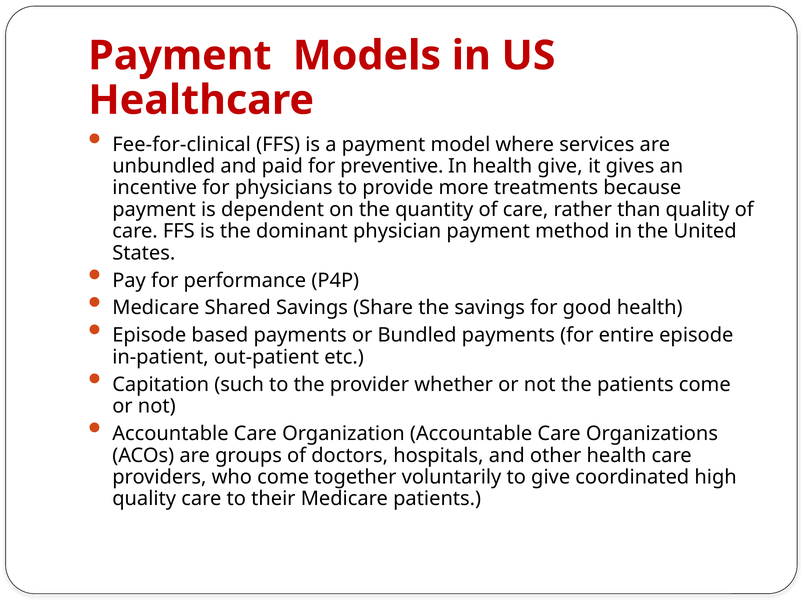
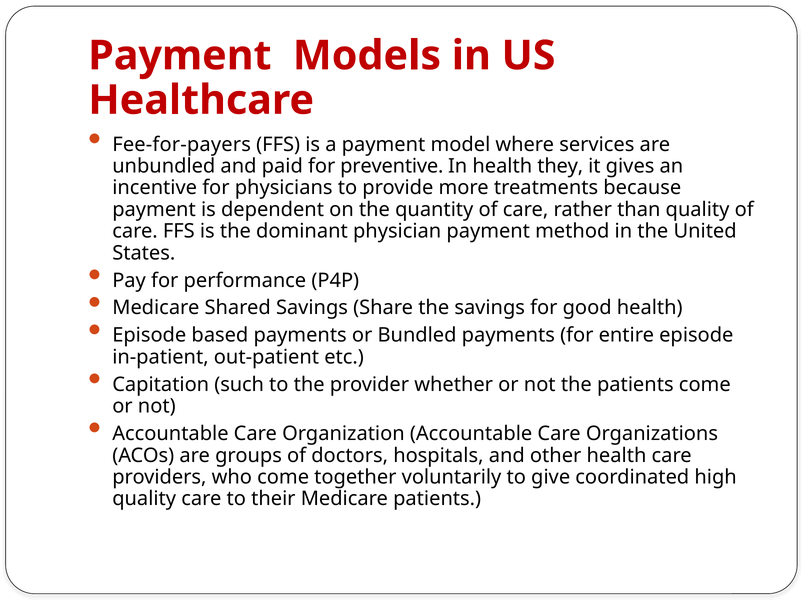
Fee-for-clinical: Fee-for-clinical -> Fee-for-payers
health give: give -> they
